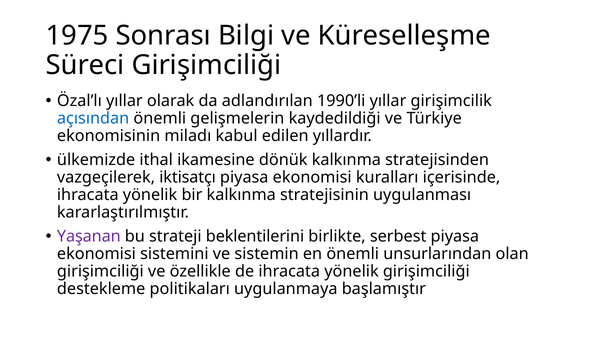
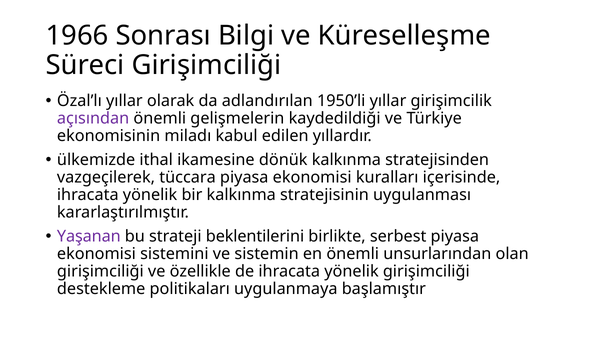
1975: 1975 -> 1966
1990’li: 1990’li -> 1950’li
açısından colour: blue -> purple
iktisatçı: iktisatçı -> tüccara
